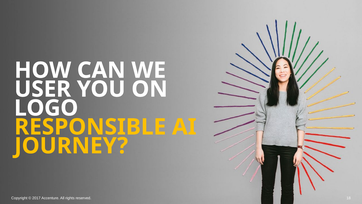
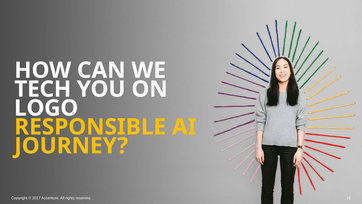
USER: USER -> TECH
